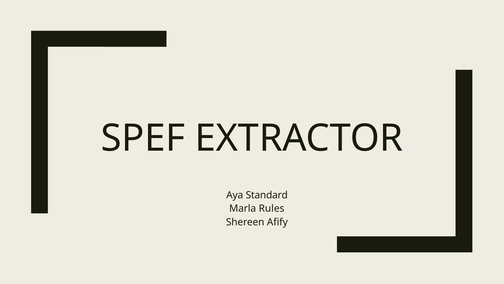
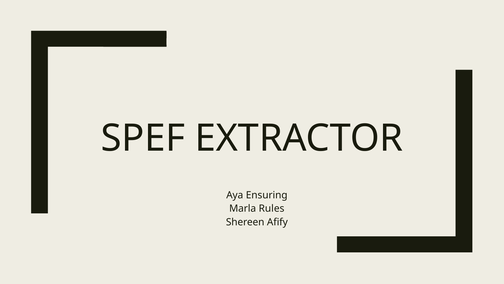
Standard: Standard -> Ensuring
